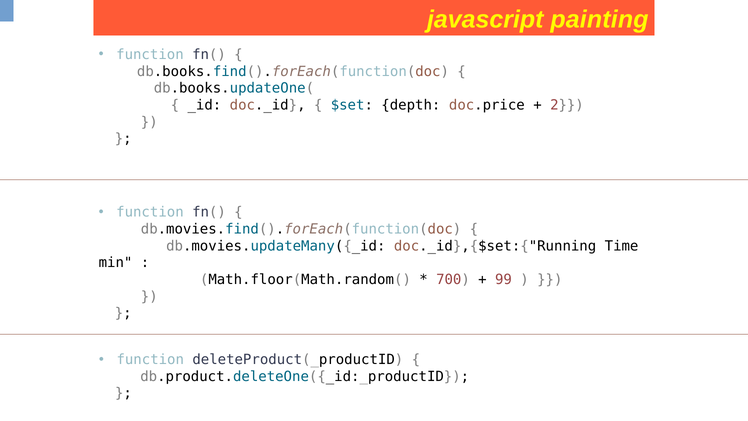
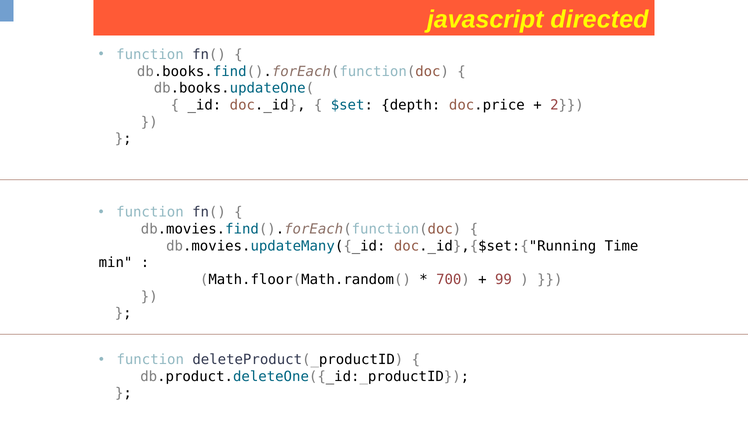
painting: painting -> directed
